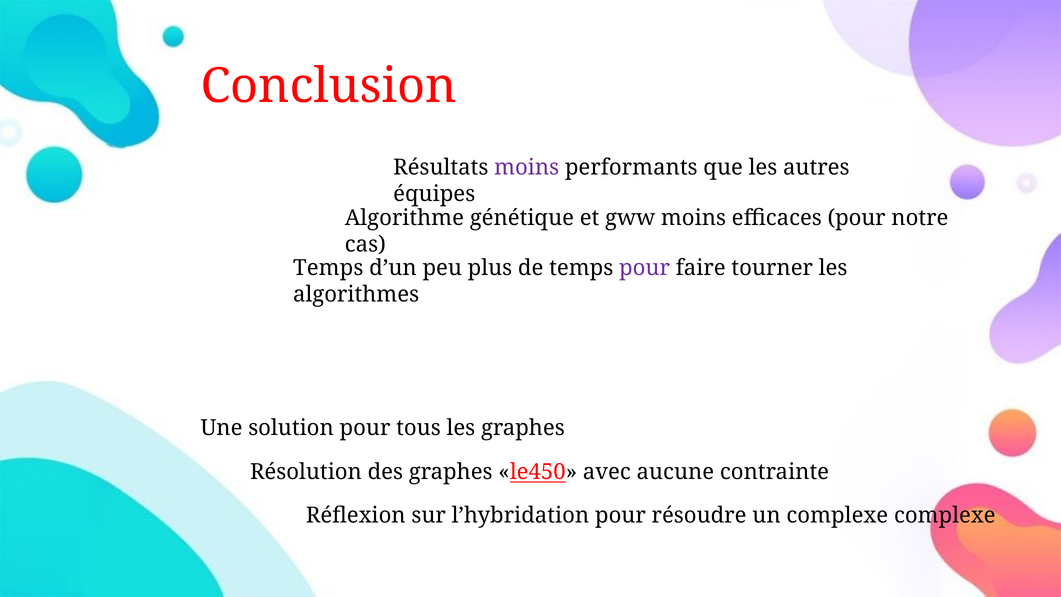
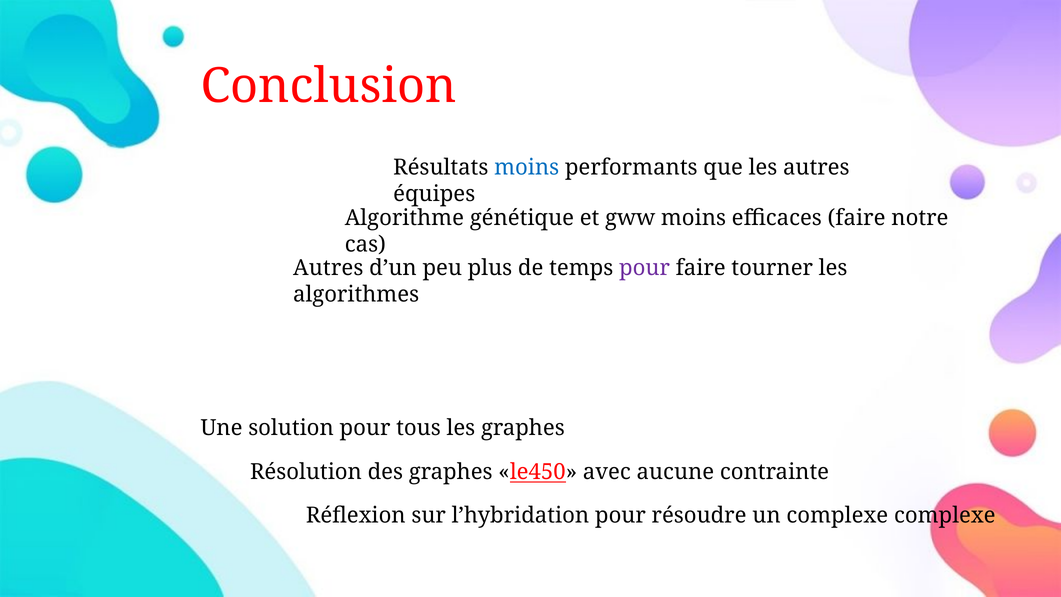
moins at (527, 167) colour: purple -> blue
efficaces pour: pour -> faire
Temps at (328, 268): Temps -> Autres
